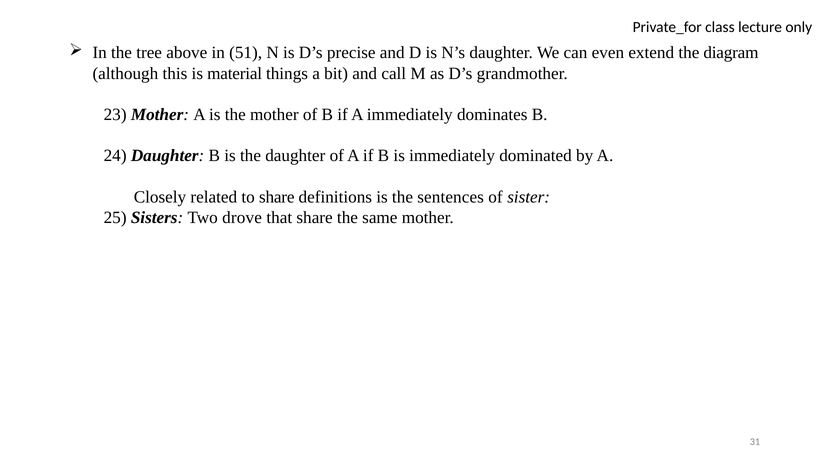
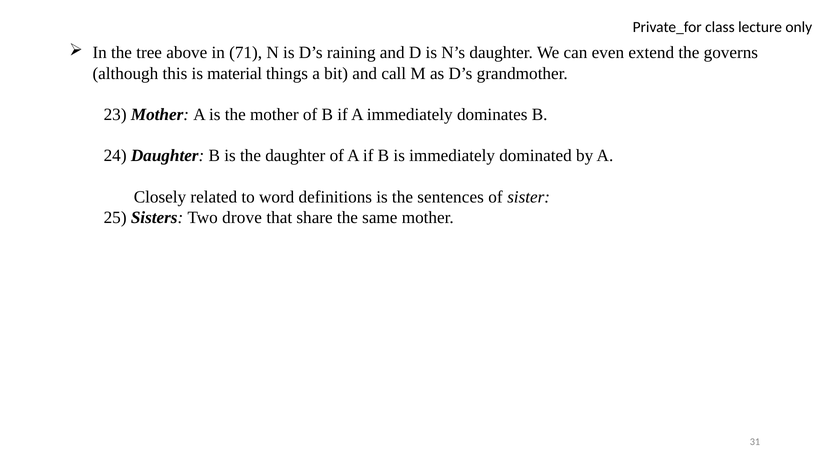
51: 51 -> 71
precise: precise -> raining
diagram: diagram -> governs
to share: share -> word
